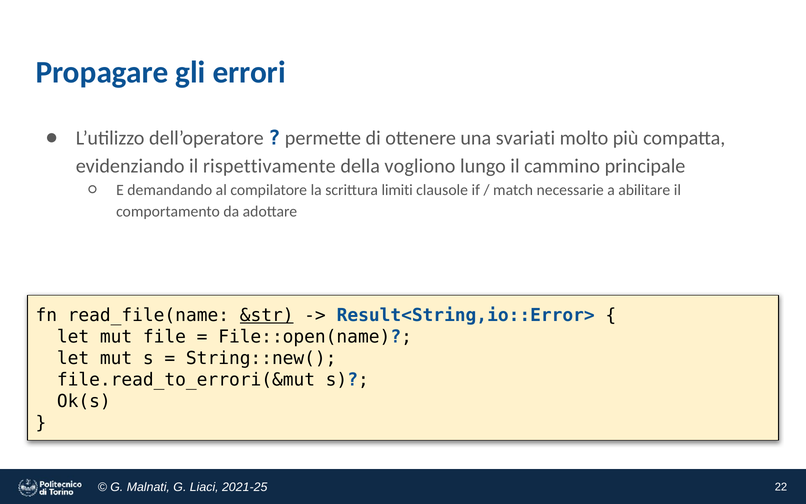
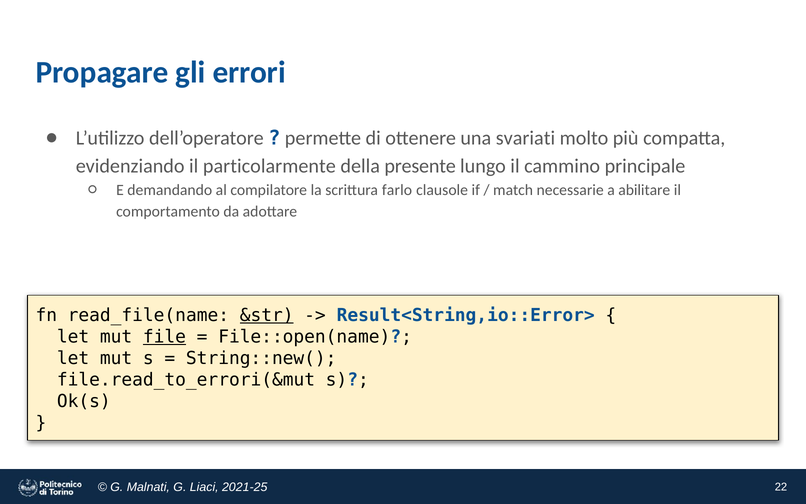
rispettivamente: rispettivamente -> particolarmente
vogliono: vogliono -> presente
limiti: limiti -> farlo
file underline: none -> present
